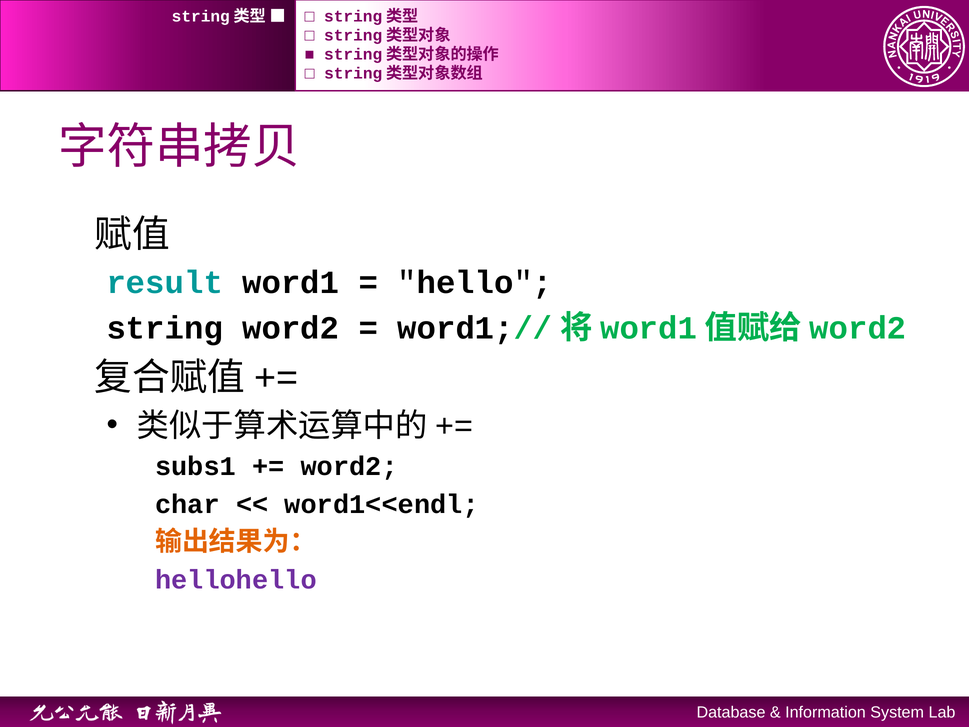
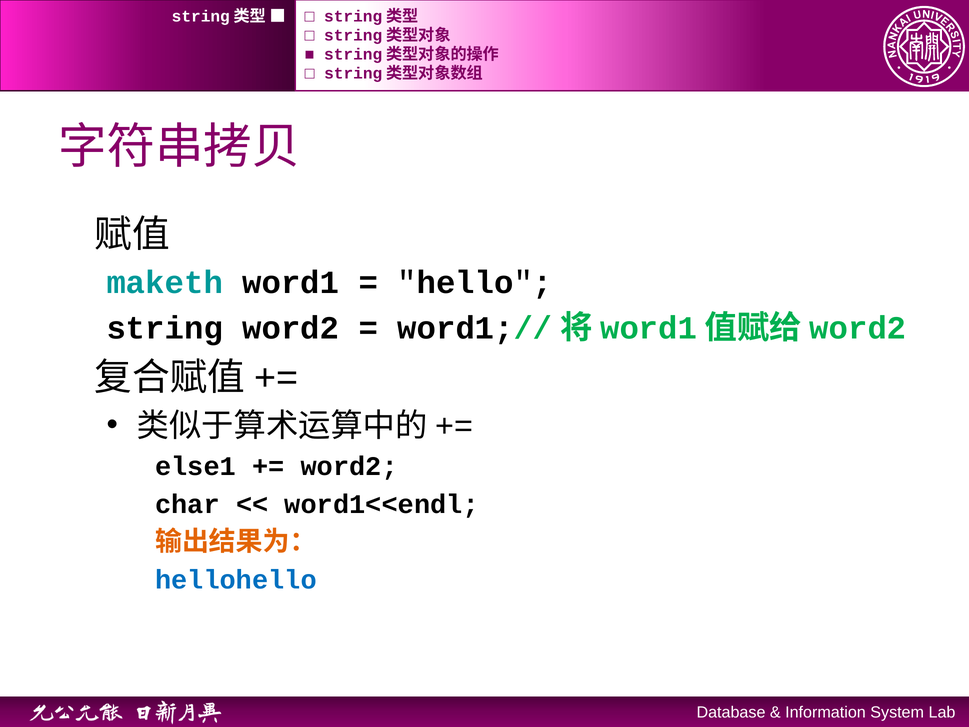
result: result -> maketh
subs1: subs1 -> else1
hellohello colour: purple -> blue
